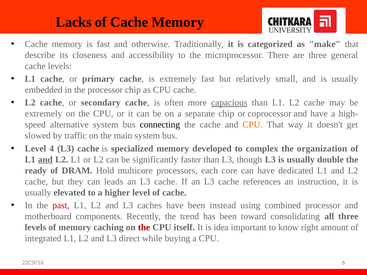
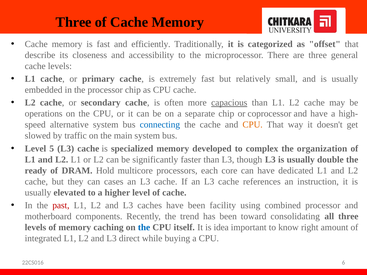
Lacks at (74, 22): Lacks -> Three
otherwise: otherwise -> efficiently
make: make -> offset
extremely at (44, 114): extremely -> operations
connecting colour: black -> blue
4: 4 -> 5
and at (45, 160) underline: present -> none
leads: leads -> cases
instead: instead -> facility
the at (144, 228) colour: red -> blue
